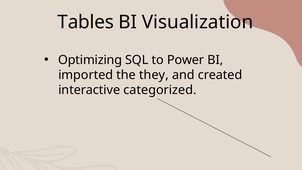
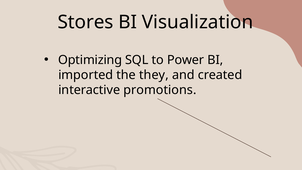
Tables: Tables -> Stores
categorized: categorized -> promotions
